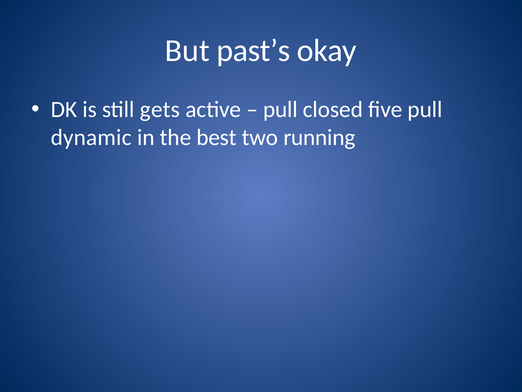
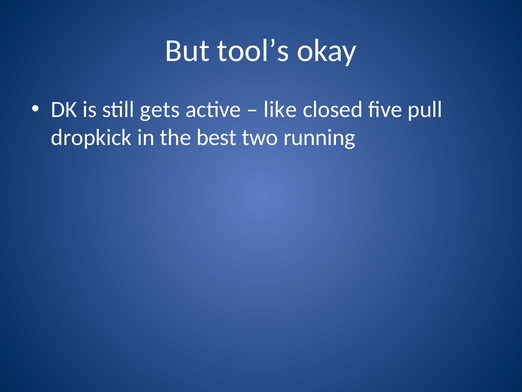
past’s: past’s -> tool’s
pull at (280, 110): pull -> like
dynamic: dynamic -> dropkick
